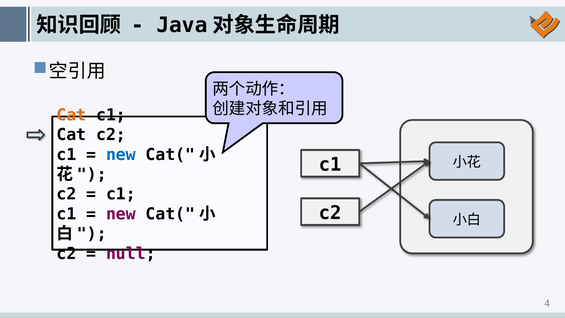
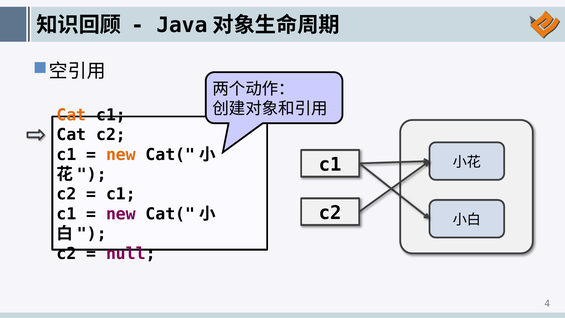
new at (121, 154) colour: blue -> orange
